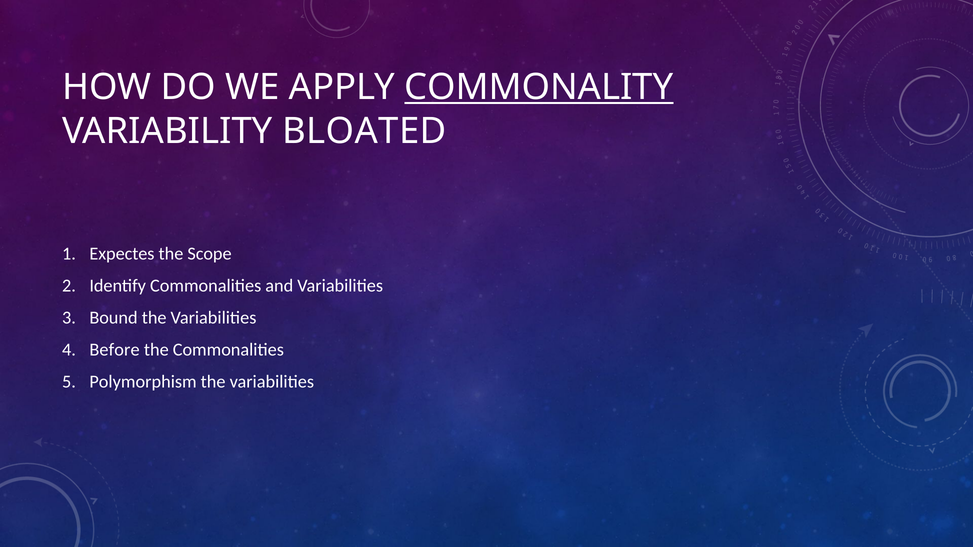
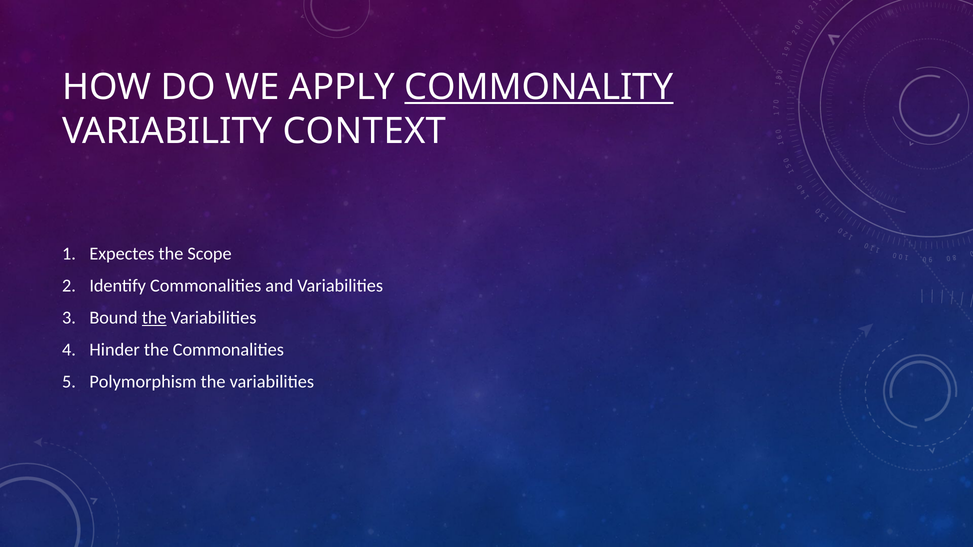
BLOATED: BLOATED -> CONTEXT
the at (154, 318) underline: none -> present
Before: Before -> Hinder
